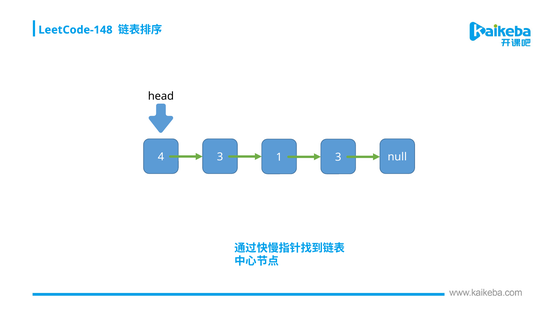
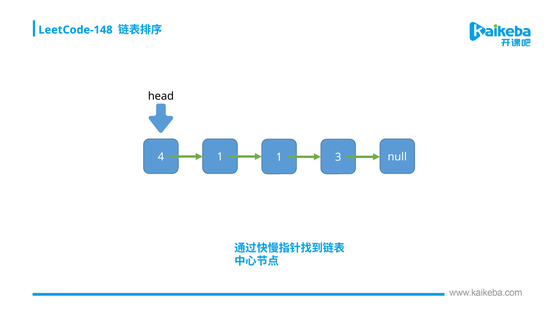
4 3: 3 -> 1
